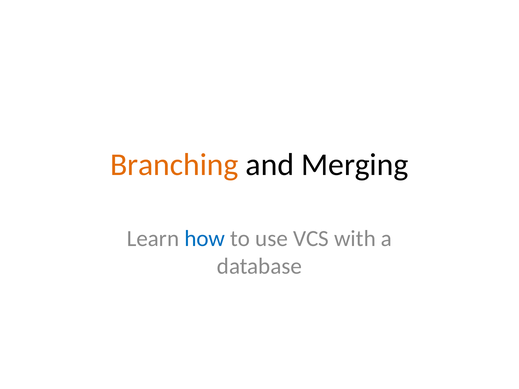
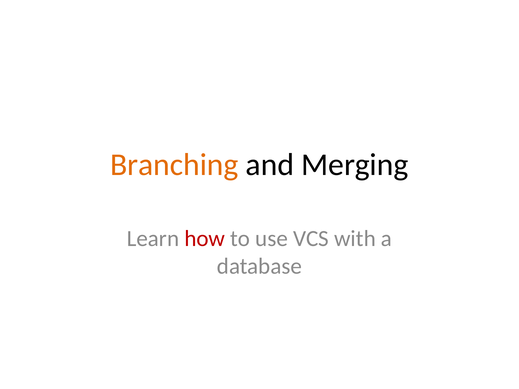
how colour: blue -> red
